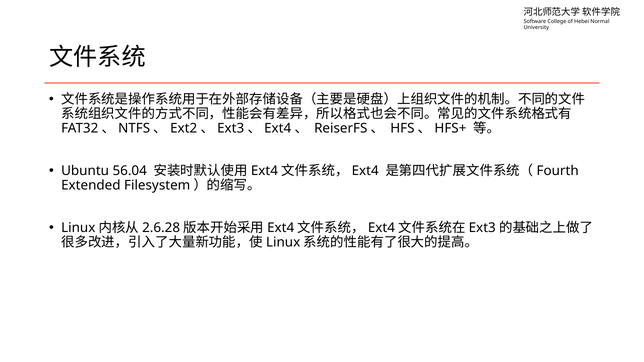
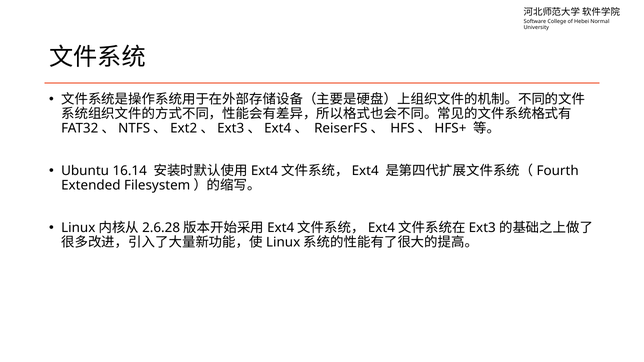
56.04: 56.04 -> 16.14
